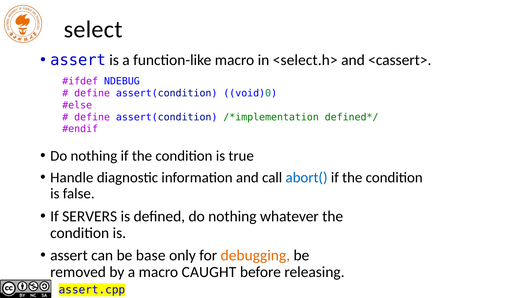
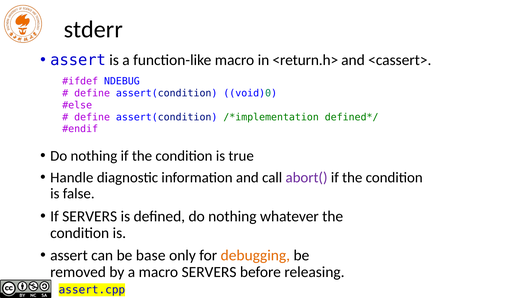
select: select -> stderr
<select.h>: <select.h> -> <return.h>
abort( colour: blue -> purple
macro CAUGHT: CAUGHT -> SERVERS
